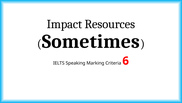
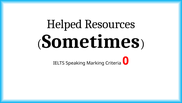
Impact: Impact -> Helped
6: 6 -> 0
